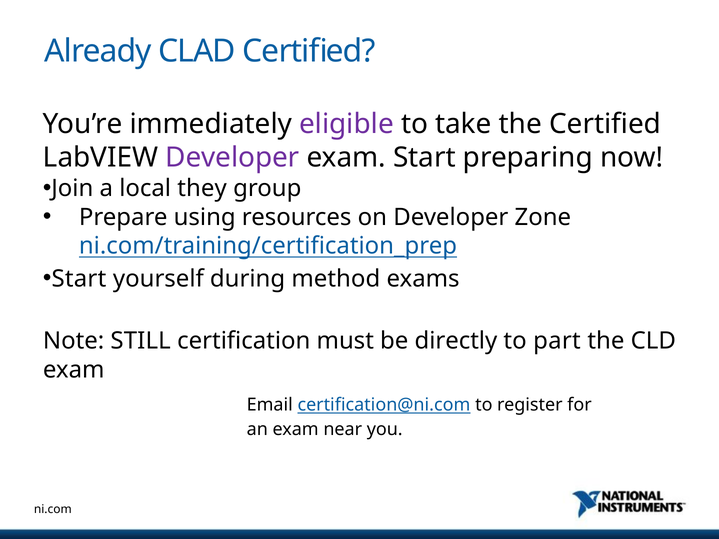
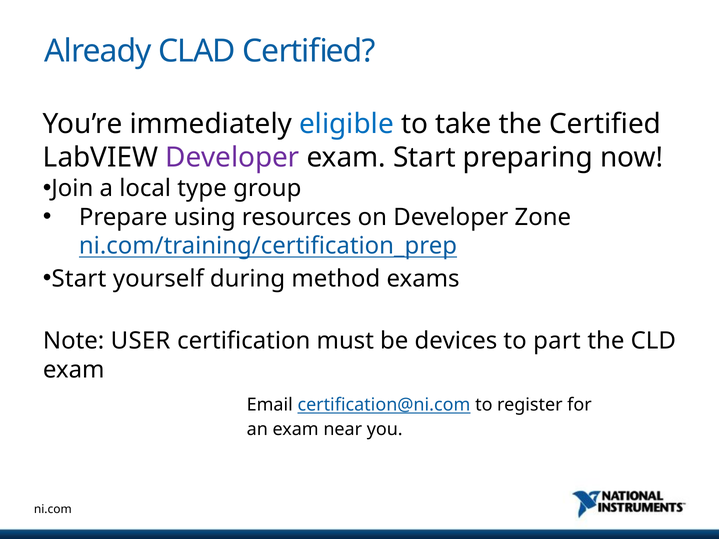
eligible colour: purple -> blue
they: they -> type
STILL: STILL -> USER
directly: directly -> devices
